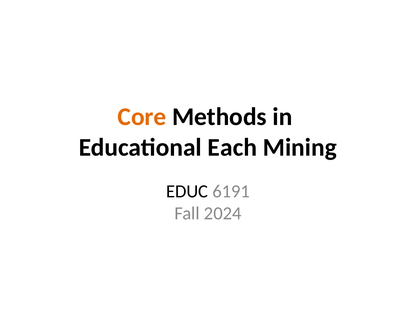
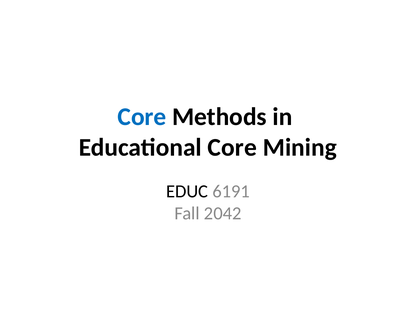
Core at (142, 117) colour: orange -> blue
Educational Each: Each -> Core
2024: 2024 -> 2042
